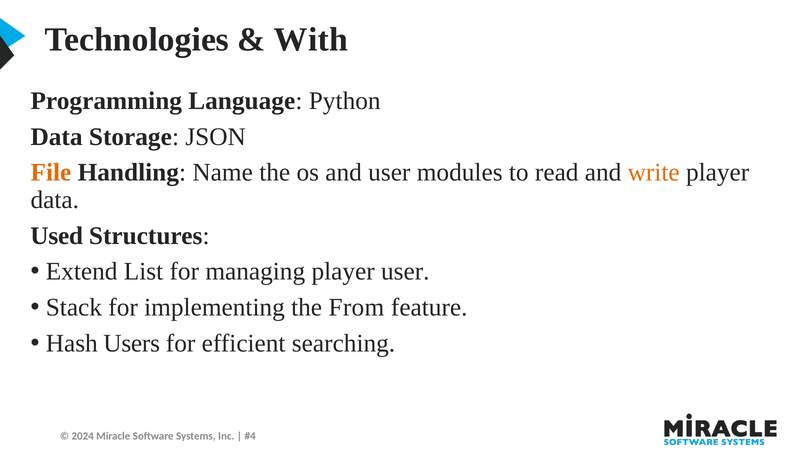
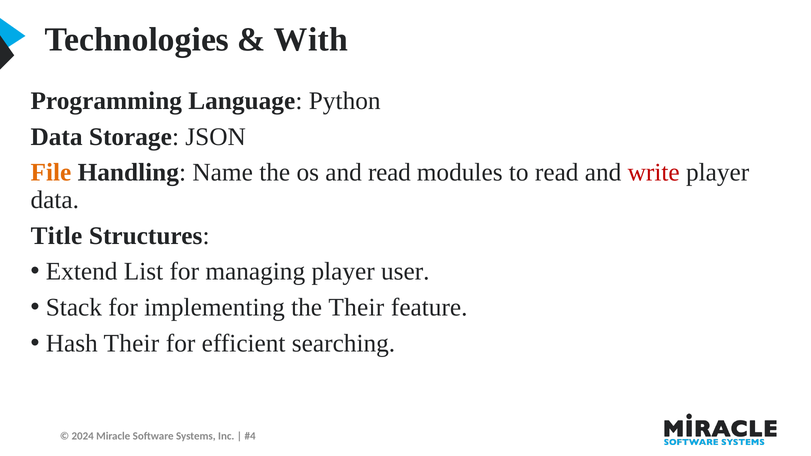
and user: user -> read
write colour: orange -> red
Used: Used -> Title
the From: From -> Their
Hash Users: Users -> Their
